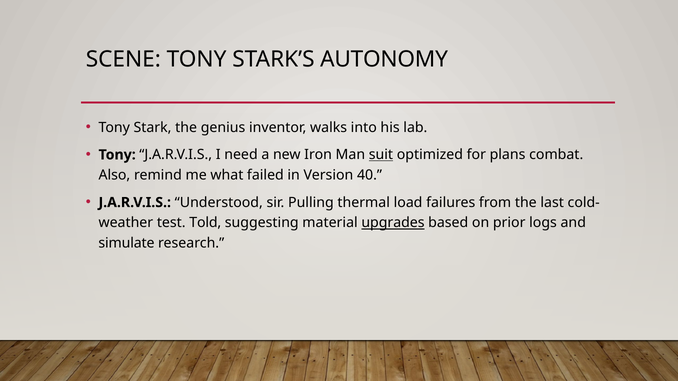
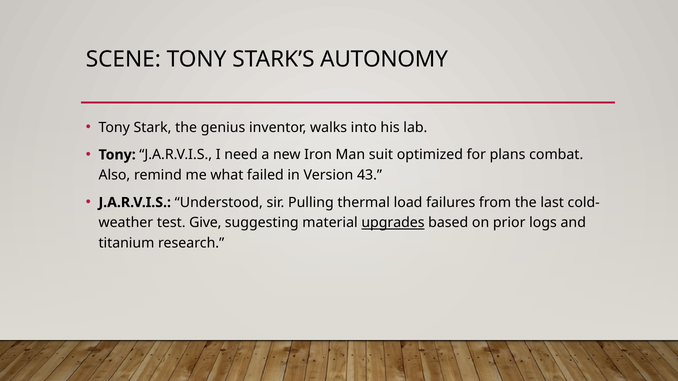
suit underline: present -> none
40: 40 -> 43
Told: Told -> Give
simulate: simulate -> titanium
